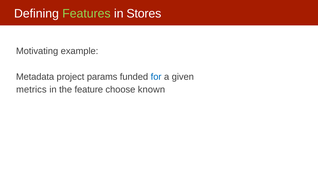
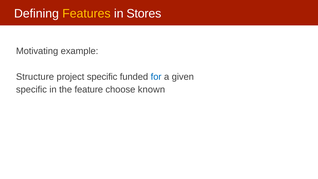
Features colour: light green -> yellow
Metadata: Metadata -> Structure
project params: params -> specific
metrics at (31, 90): metrics -> specific
